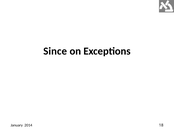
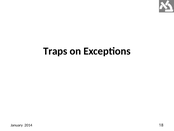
Since: Since -> Traps
